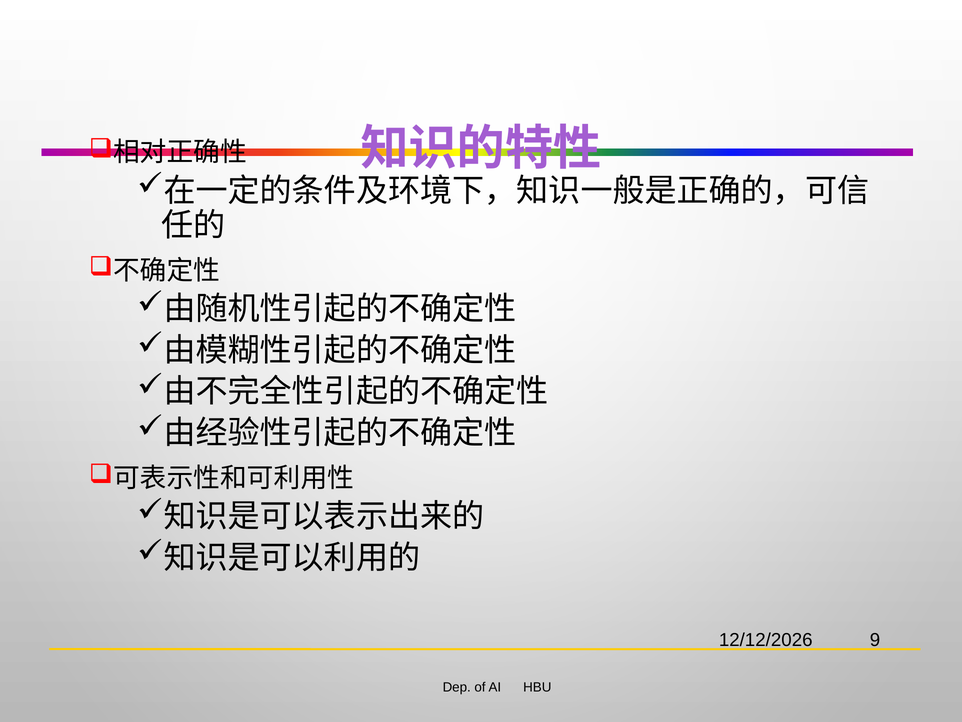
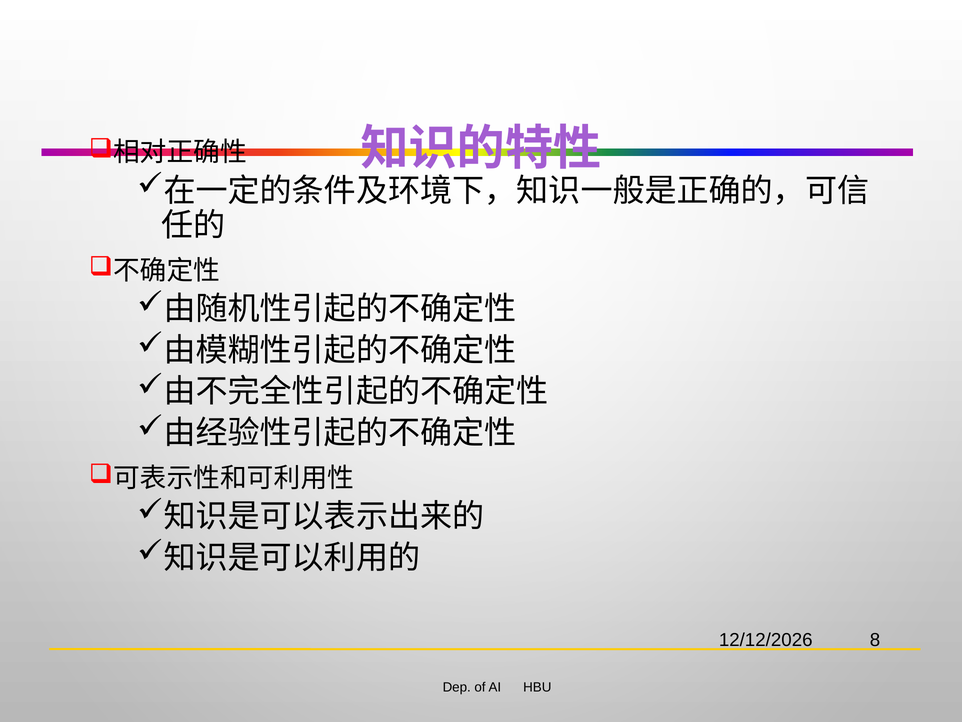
9: 9 -> 8
